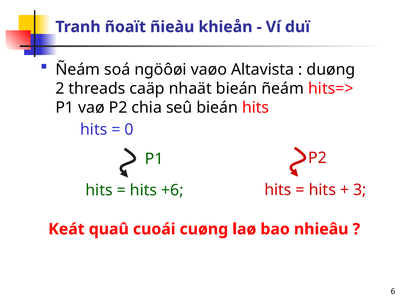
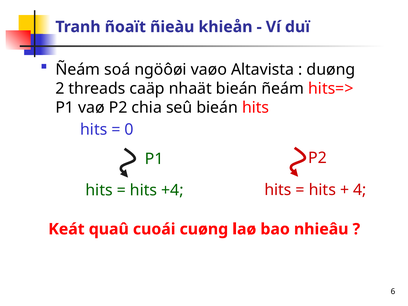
+6: +6 -> +4
3: 3 -> 4
